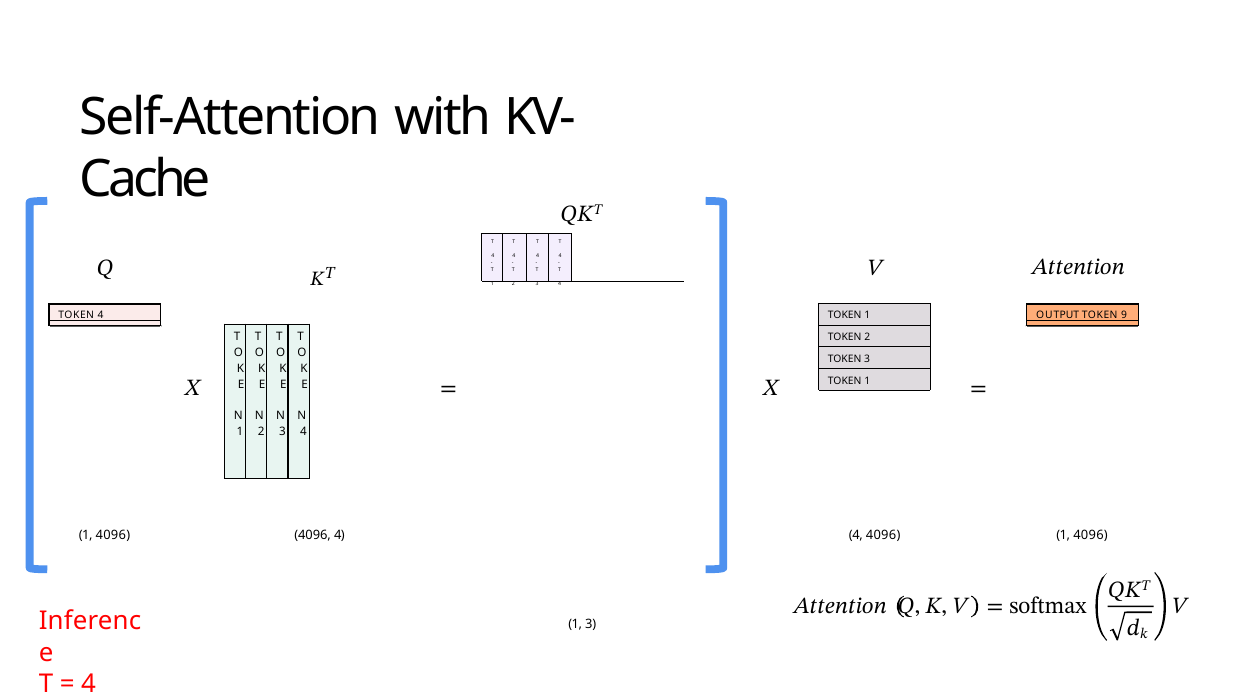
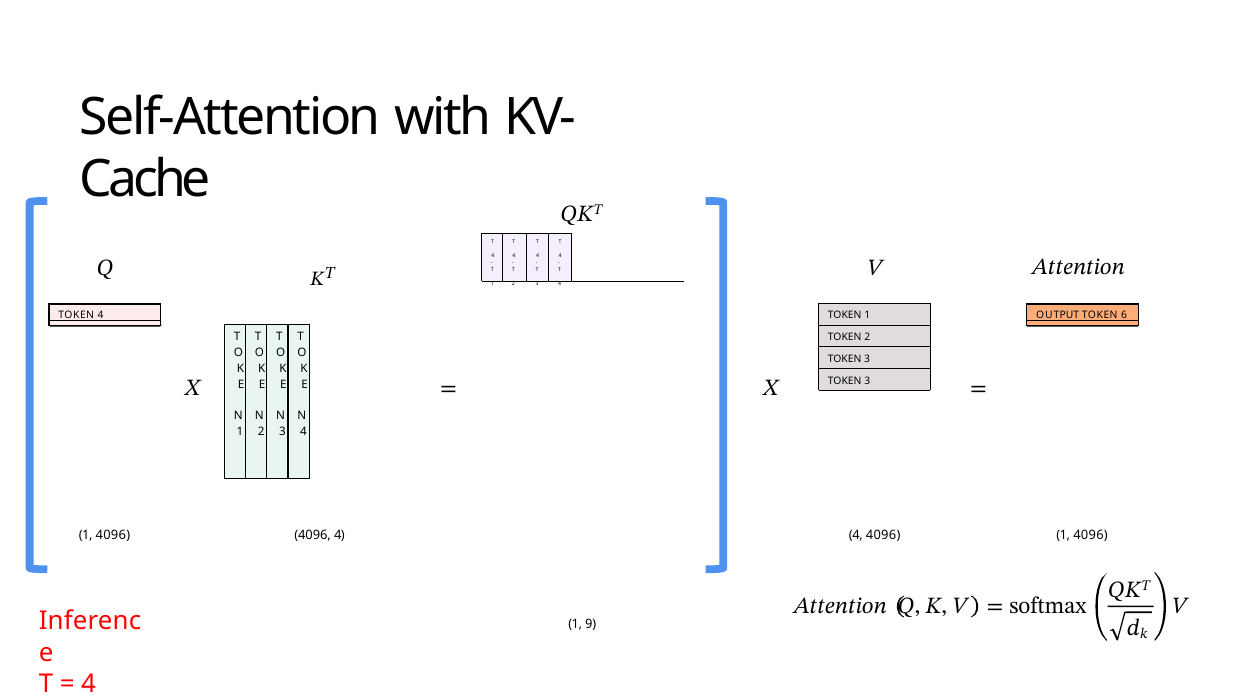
9: 9 -> 6
1 at (867, 380): 1 -> 3
1 3: 3 -> 9
